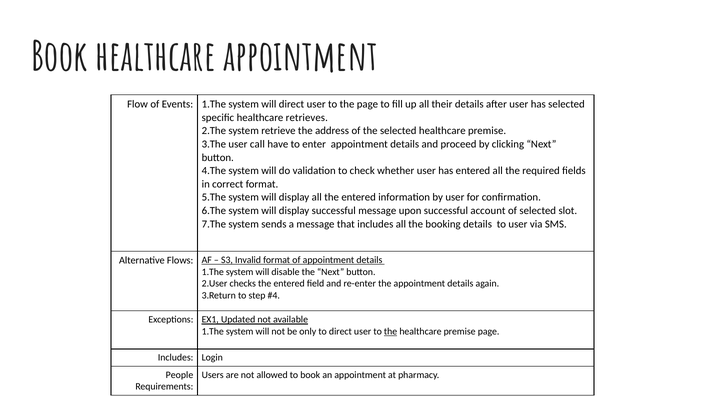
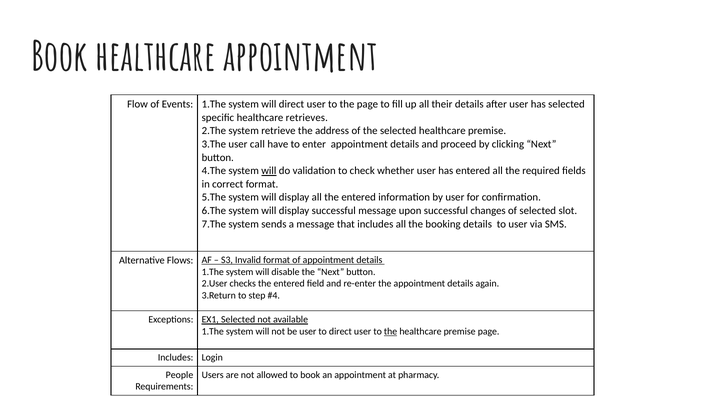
will at (269, 171) underline: none -> present
account: account -> changes
EX1 Updated: Updated -> Selected
be only: only -> user
